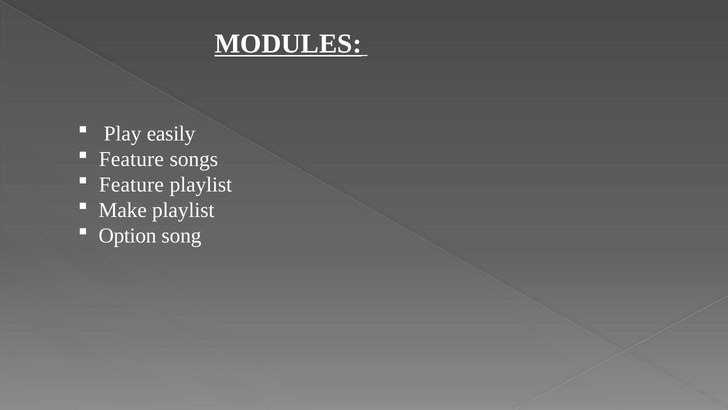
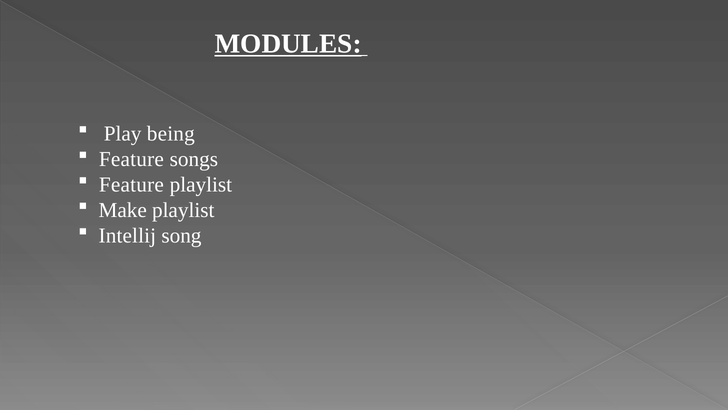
easily: easily -> being
Option: Option -> Intellij
